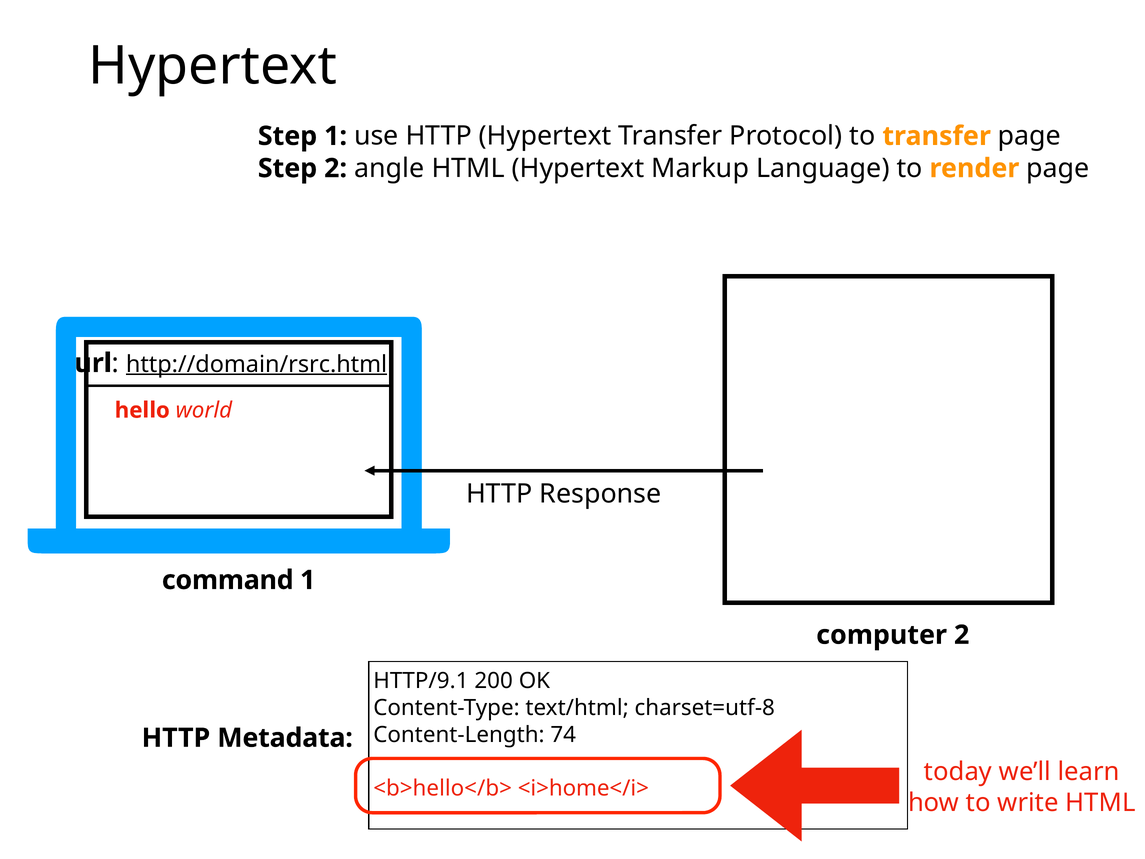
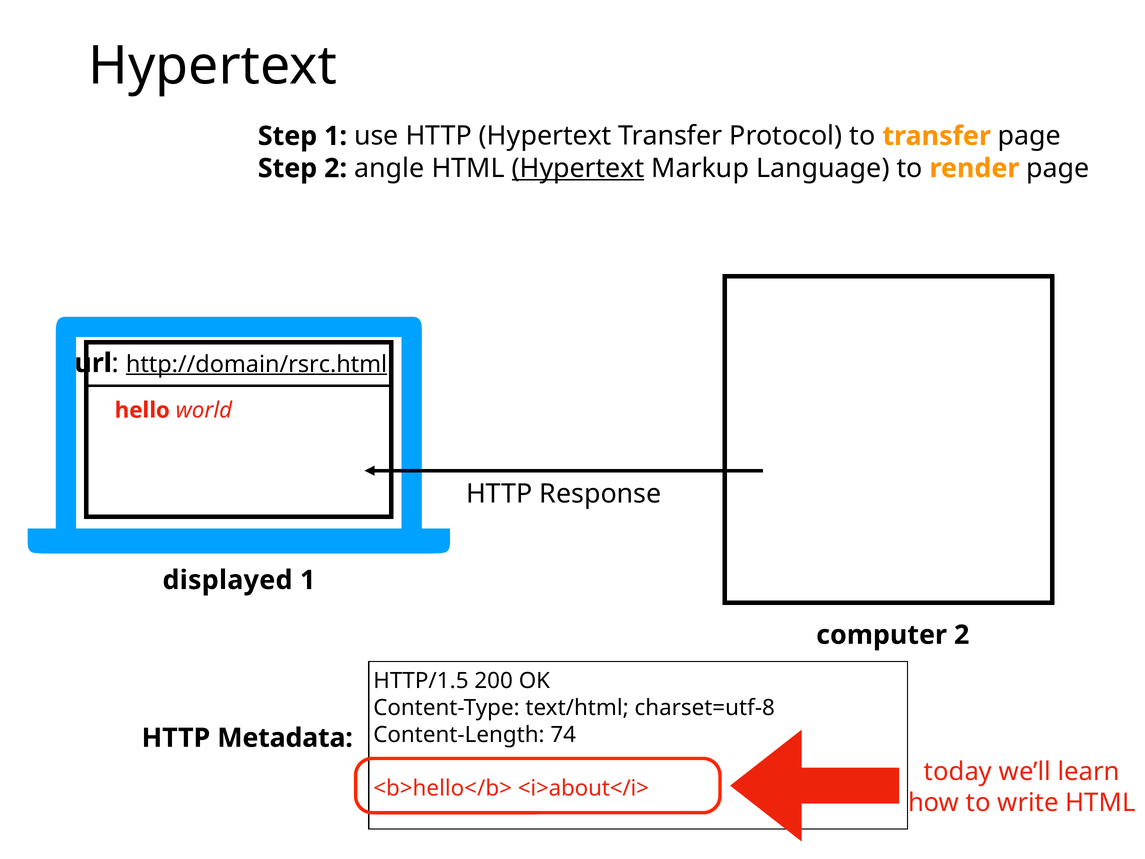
Hypertext at (578, 168) underline: none -> present
command: command -> displayed
HTTP/9.1: HTTP/9.1 -> HTTP/1.5
<i>home</i>: <i>home</i> -> <i>about</i>
